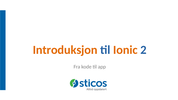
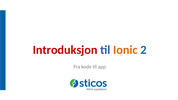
Introduksjon colour: orange -> red
